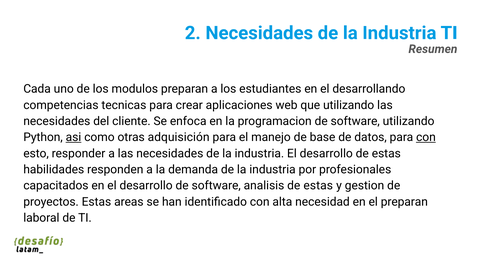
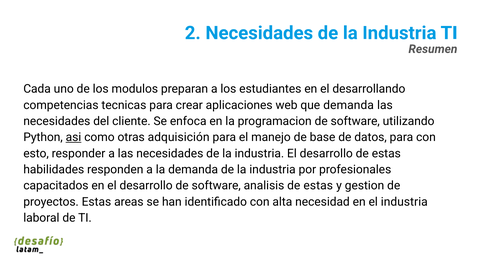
que utilizando: utilizando -> demanda
con at (426, 137) underline: present -> none
el preparan: preparan -> industria
